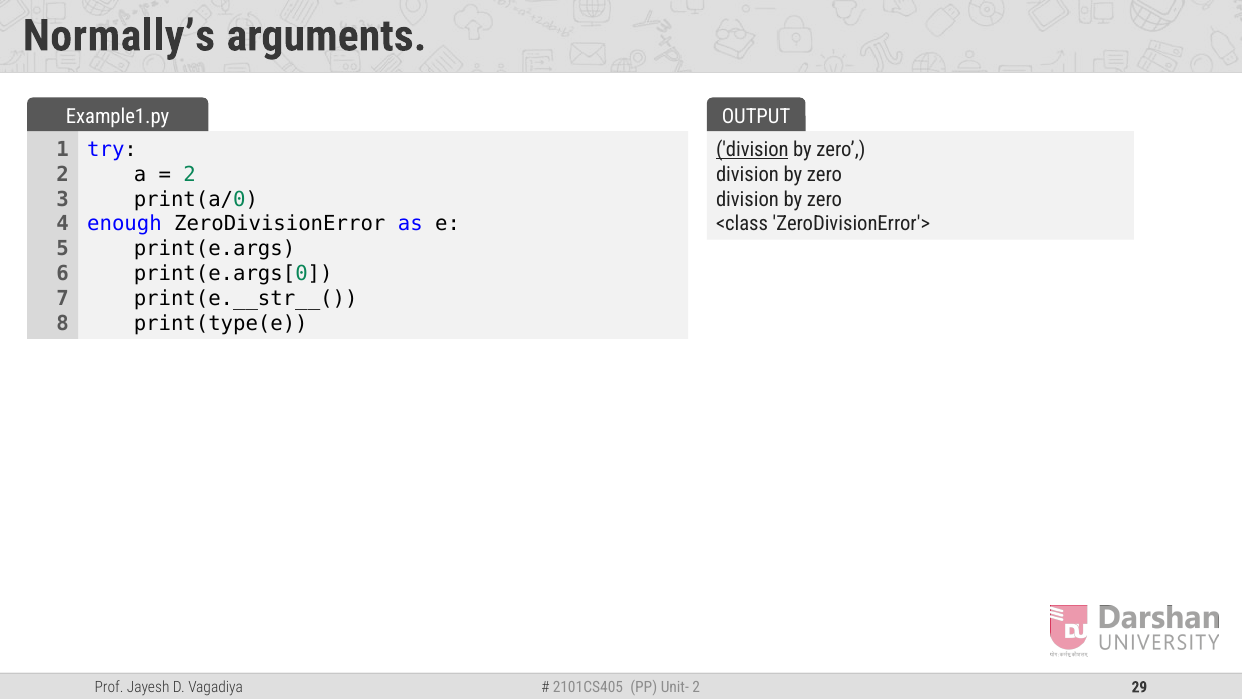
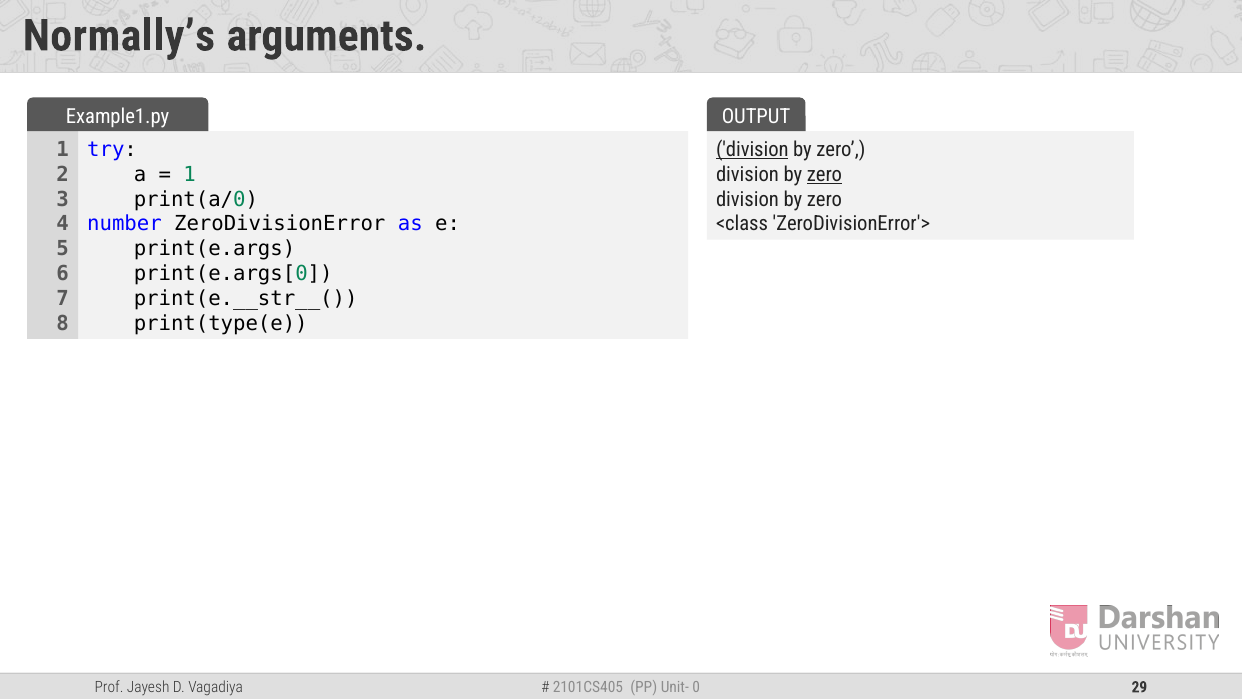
2 at (190, 174): 2 -> 1
zero at (825, 174) underline: none -> present
enough: enough -> number
2 at (696, 687): 2 -> 0
